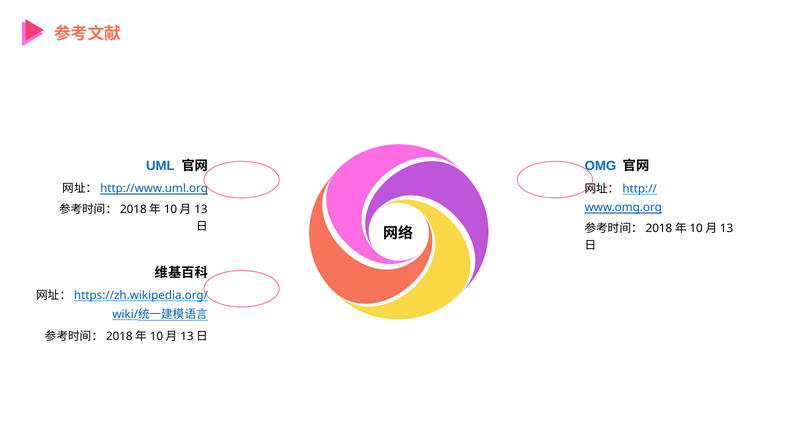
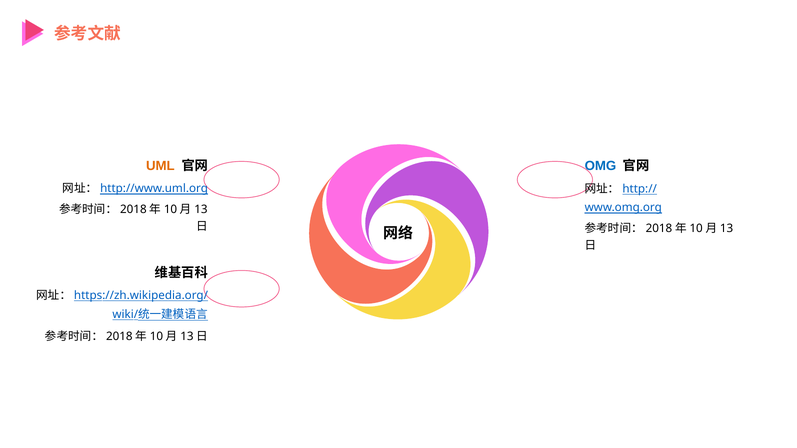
UML colour: blue -> orange
